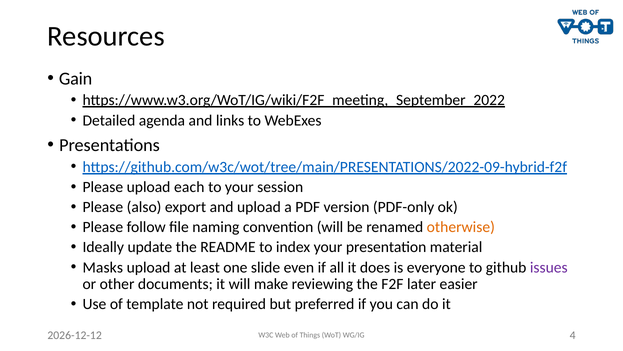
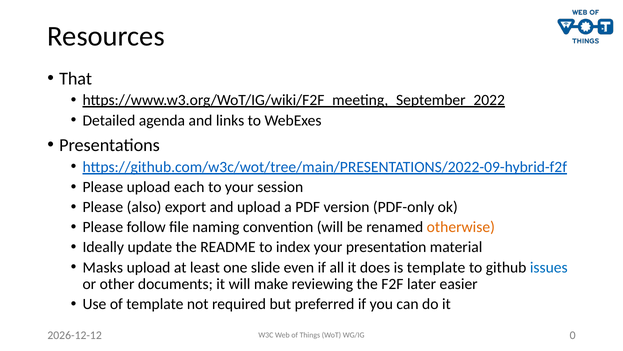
Gain: Gain -> That
is everyone: everyone -> template
issues colour: purple -> blue
4: 4 -> 0
